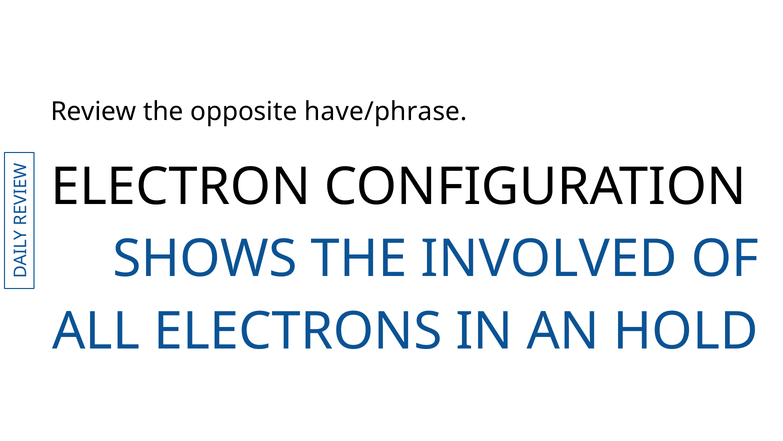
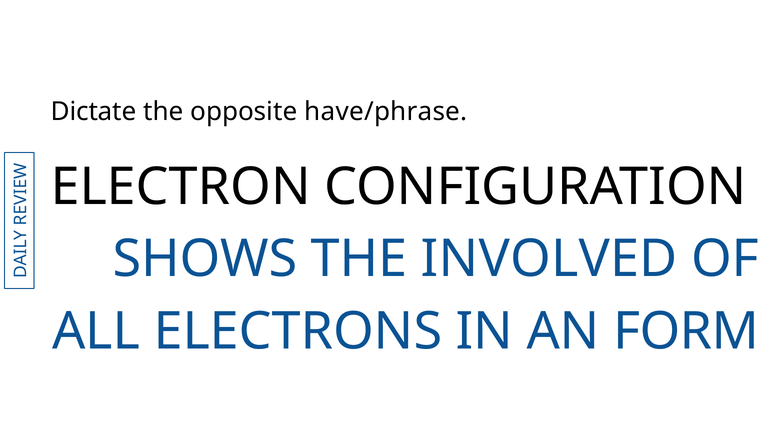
Review: Review -> Dictate
HOLD: HOLD -> FORM
